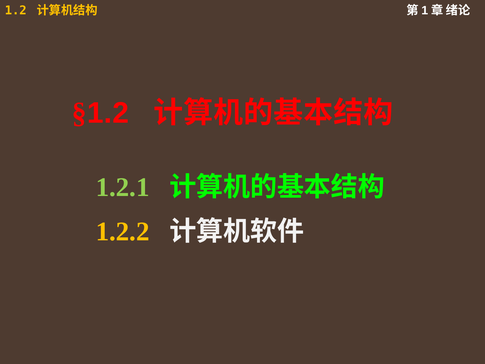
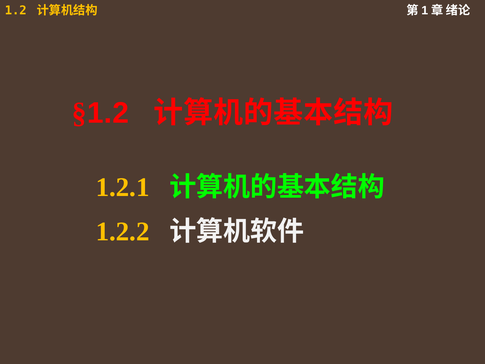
1.2.1 colour: light green -> yellow
